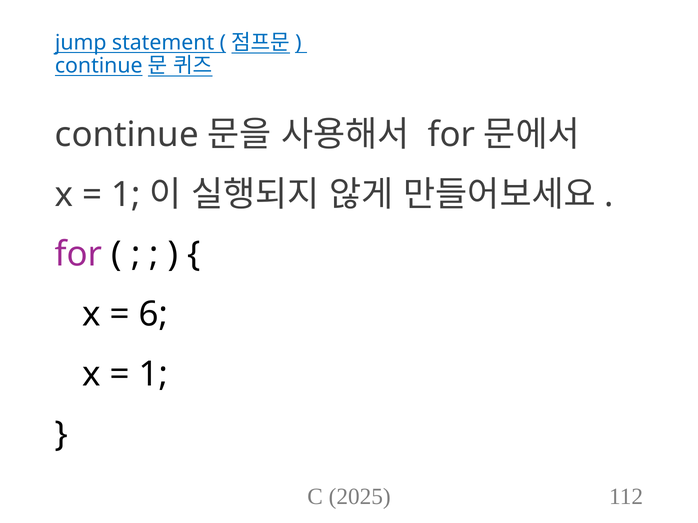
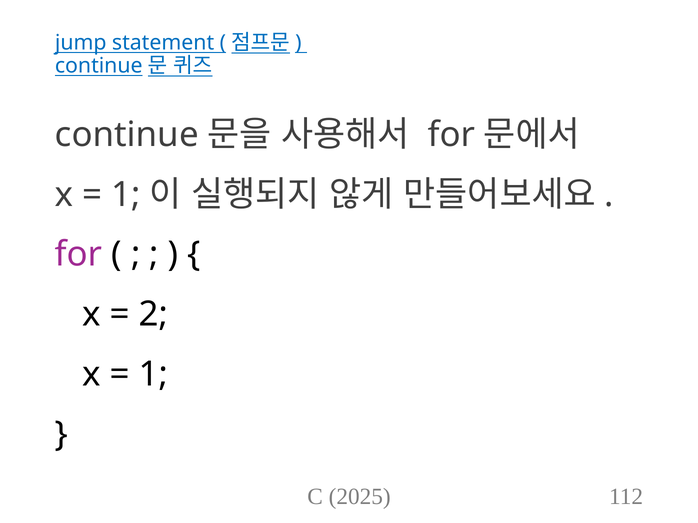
6: 6 -> 2
